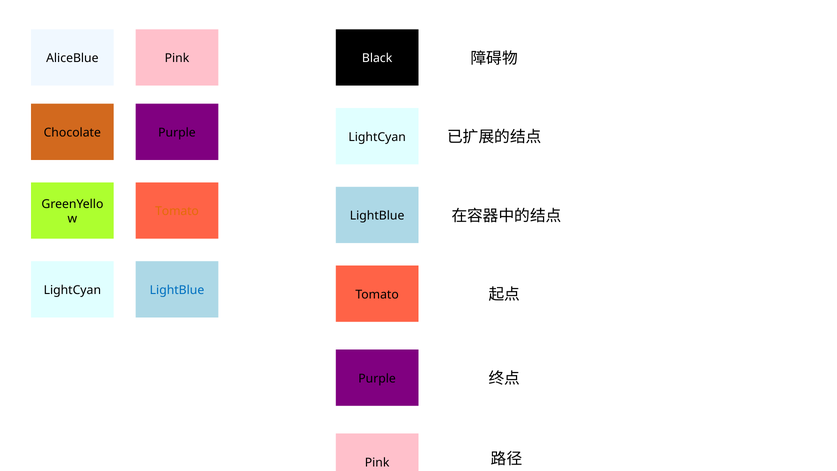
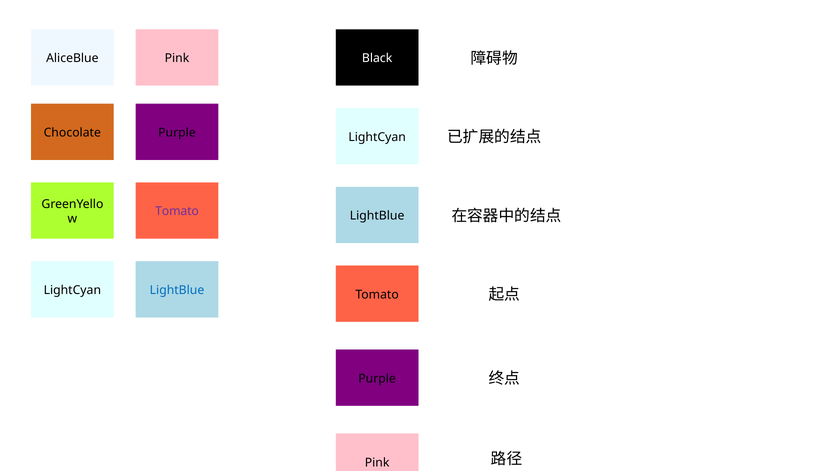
Tomato at (177, 211) colour: orange -> purple
